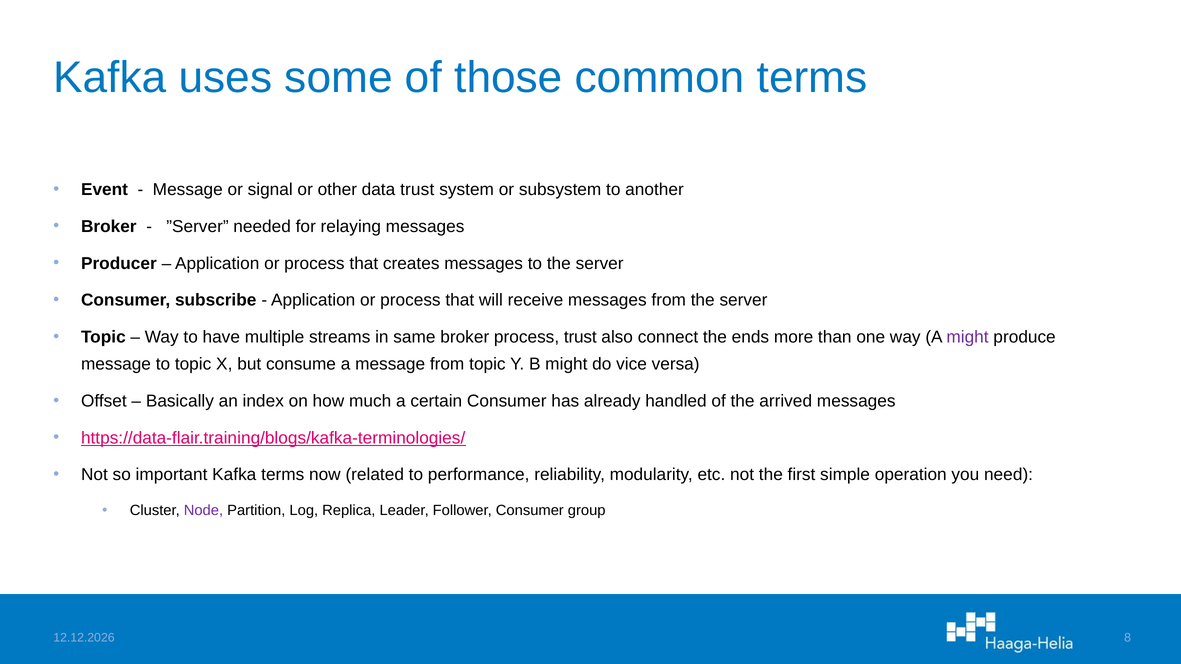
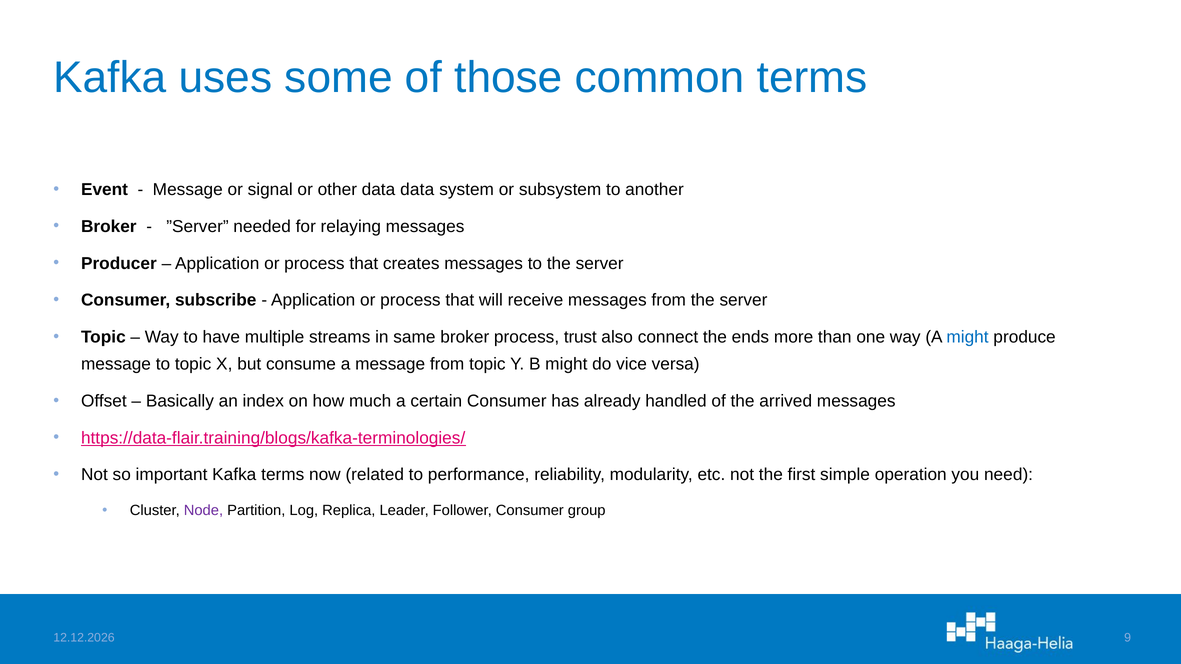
data trust: trust -> data
might at (968, 337) colour: purple -> blue
8: 8 -> 9
